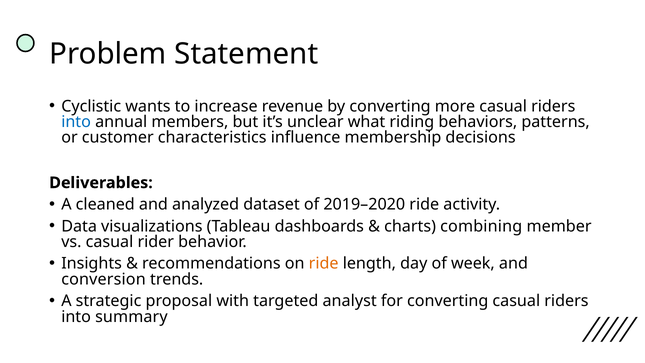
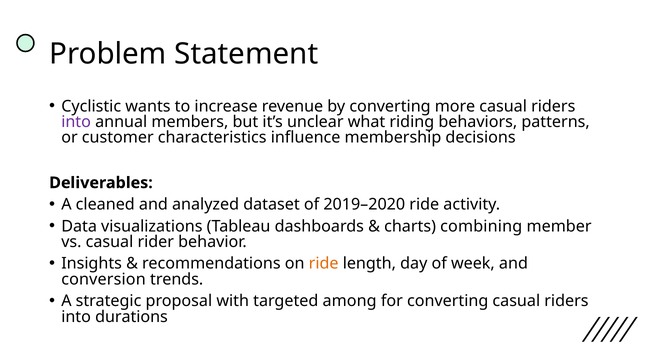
into at (76, 122) colour: blue -> purple
analyst: analyst -> among
summary: summary -> durations
